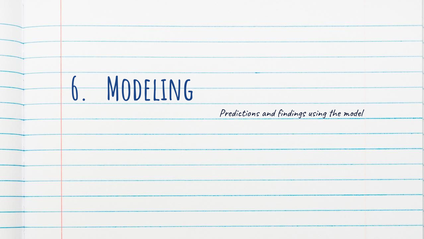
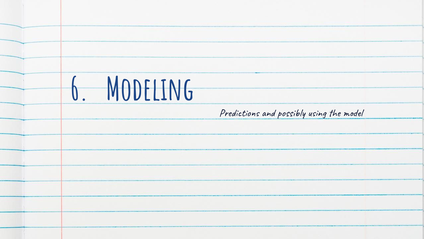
findings: findings -> possibly
